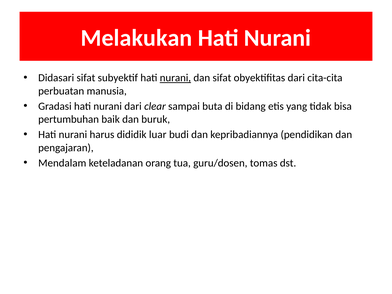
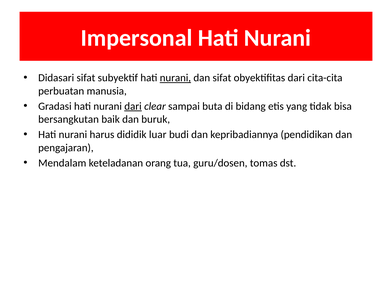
Melakukan: Melakukan -> Impersonal
dari at (133, 106) underline: none -> present
pertumbuhan: pertumbuhan -> bersangkutan
